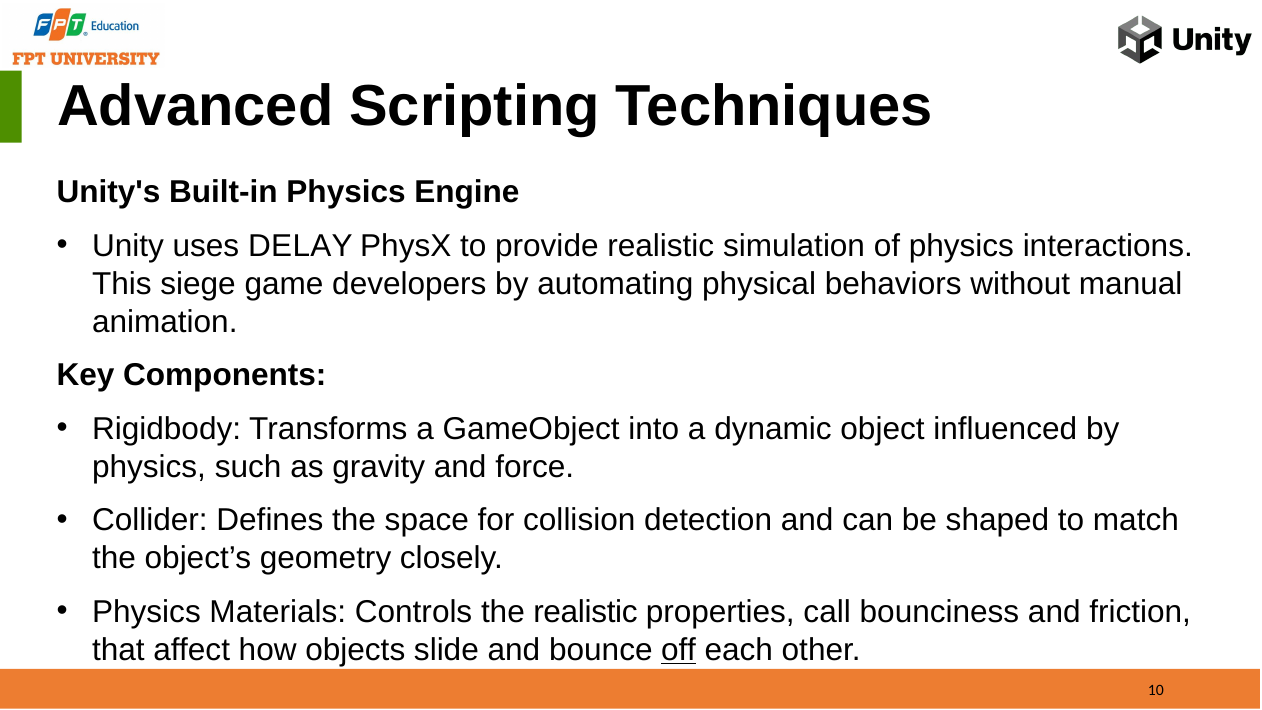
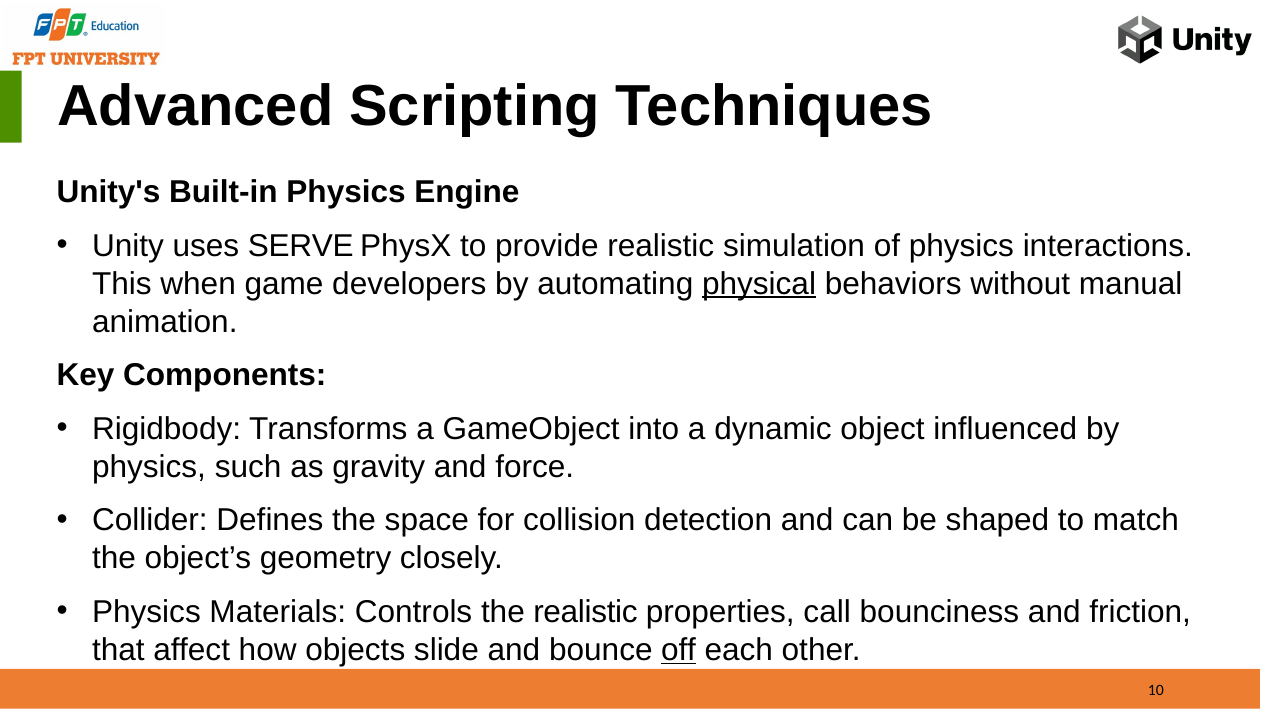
DELAY: DELAY -> SERVE
siege: siege -> when
physical underline: none -> present
